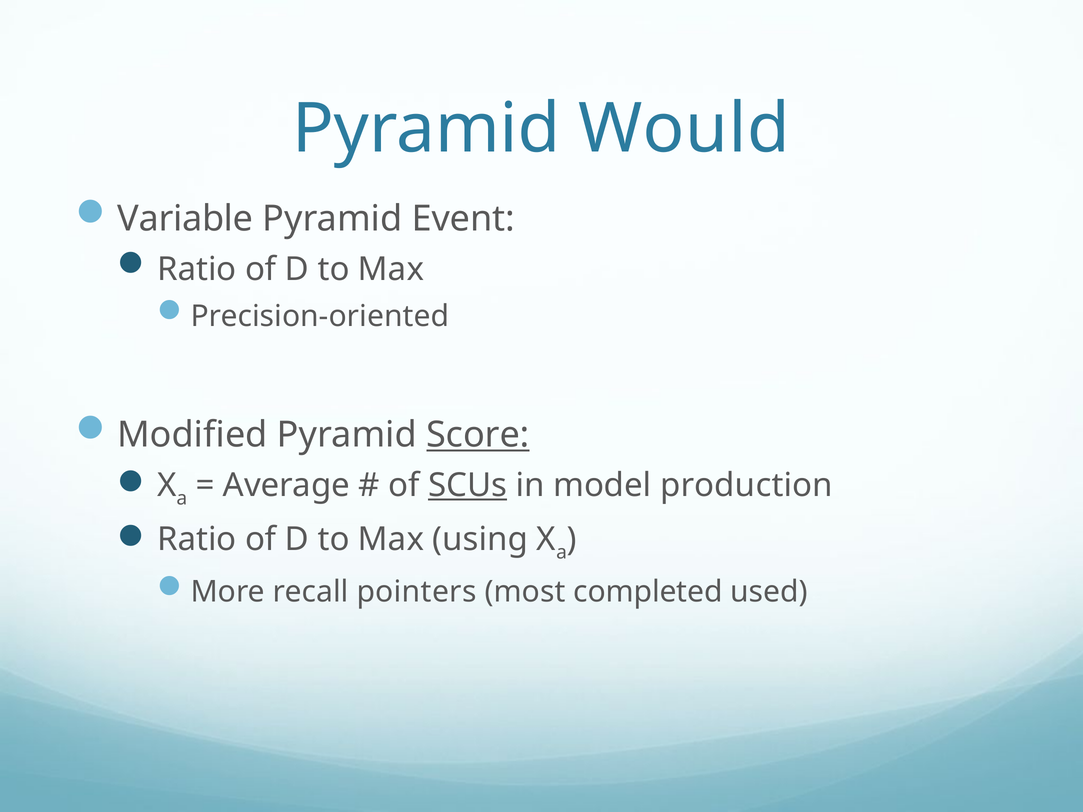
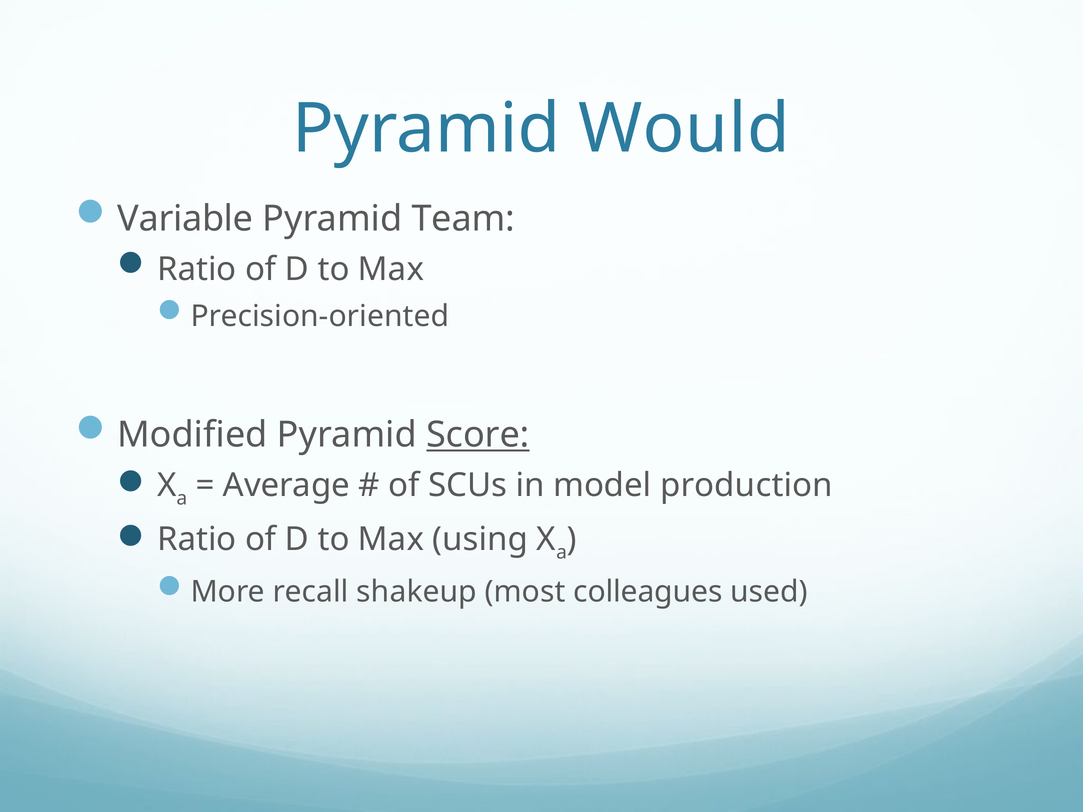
Event: Event -> Team
SCUs underline: present -> none
pointers: pointers -> shakeup
completed: completed -> colleagues
